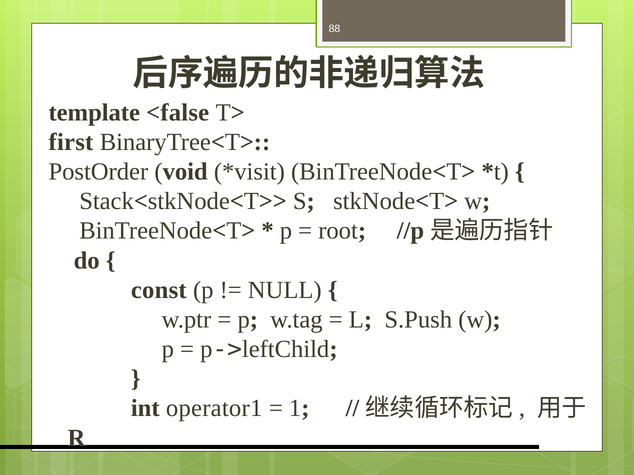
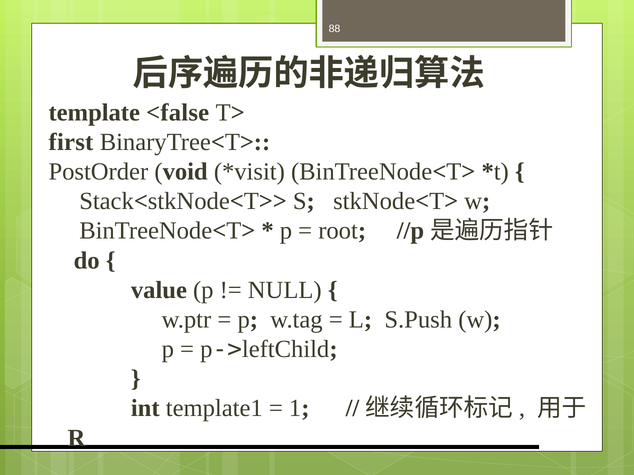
const: const -> value
operator1: operator1 -> template1
